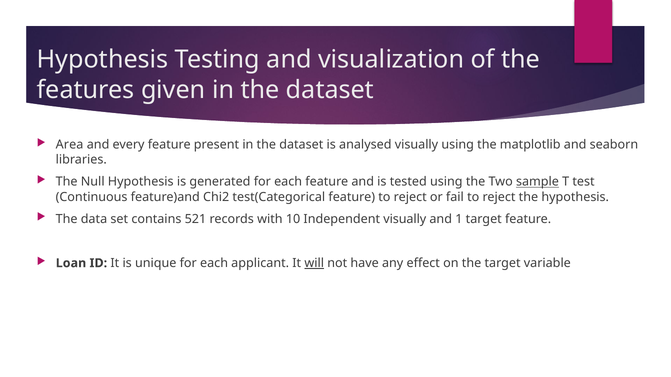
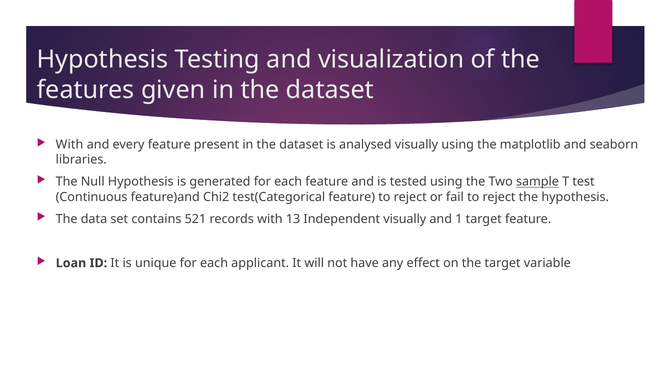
Area at (70, 145): Area -> With
10: 10 -> 13
will underline: present -> none
